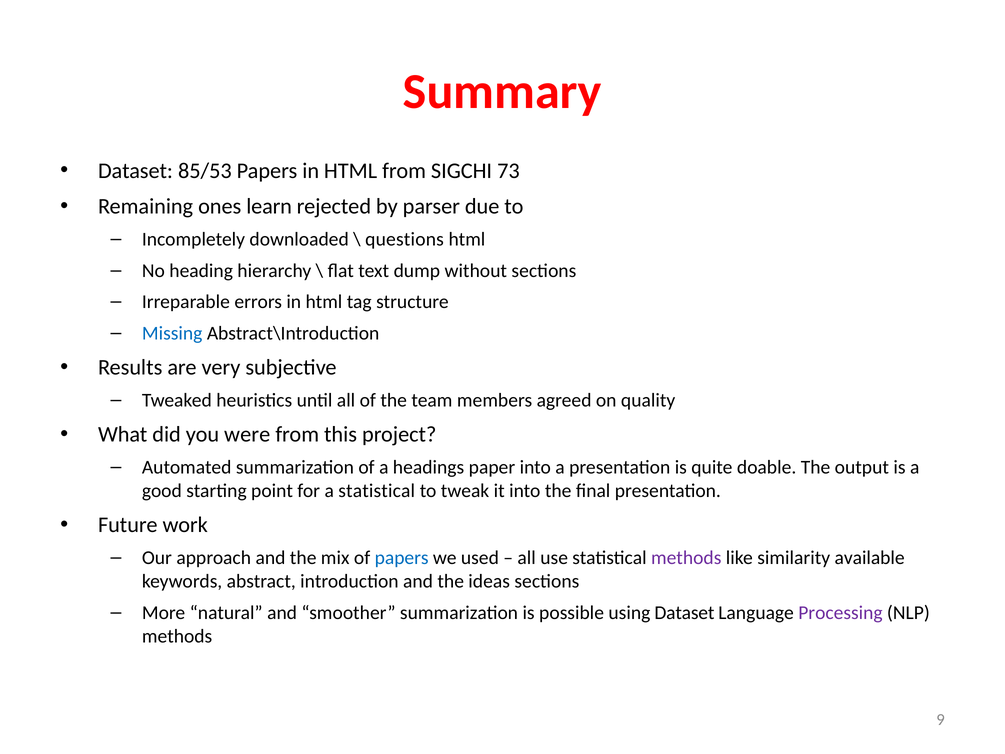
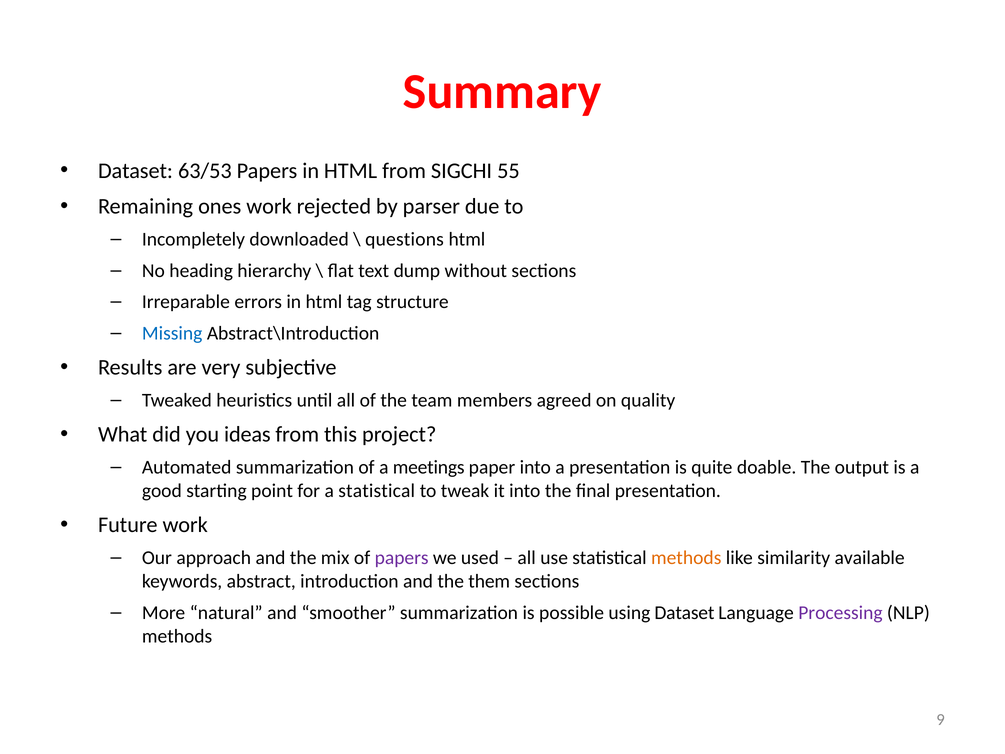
85/53: 85/53 -> 63/53
73: 73 -> 55
ones learn: learn -> work
were: were -> ideas
headings: headings -> meetings
papers at (402, 558) colour: blue -> purple
methods at (686, 558) colour: purple -> orange
ideas: ideas -> them
